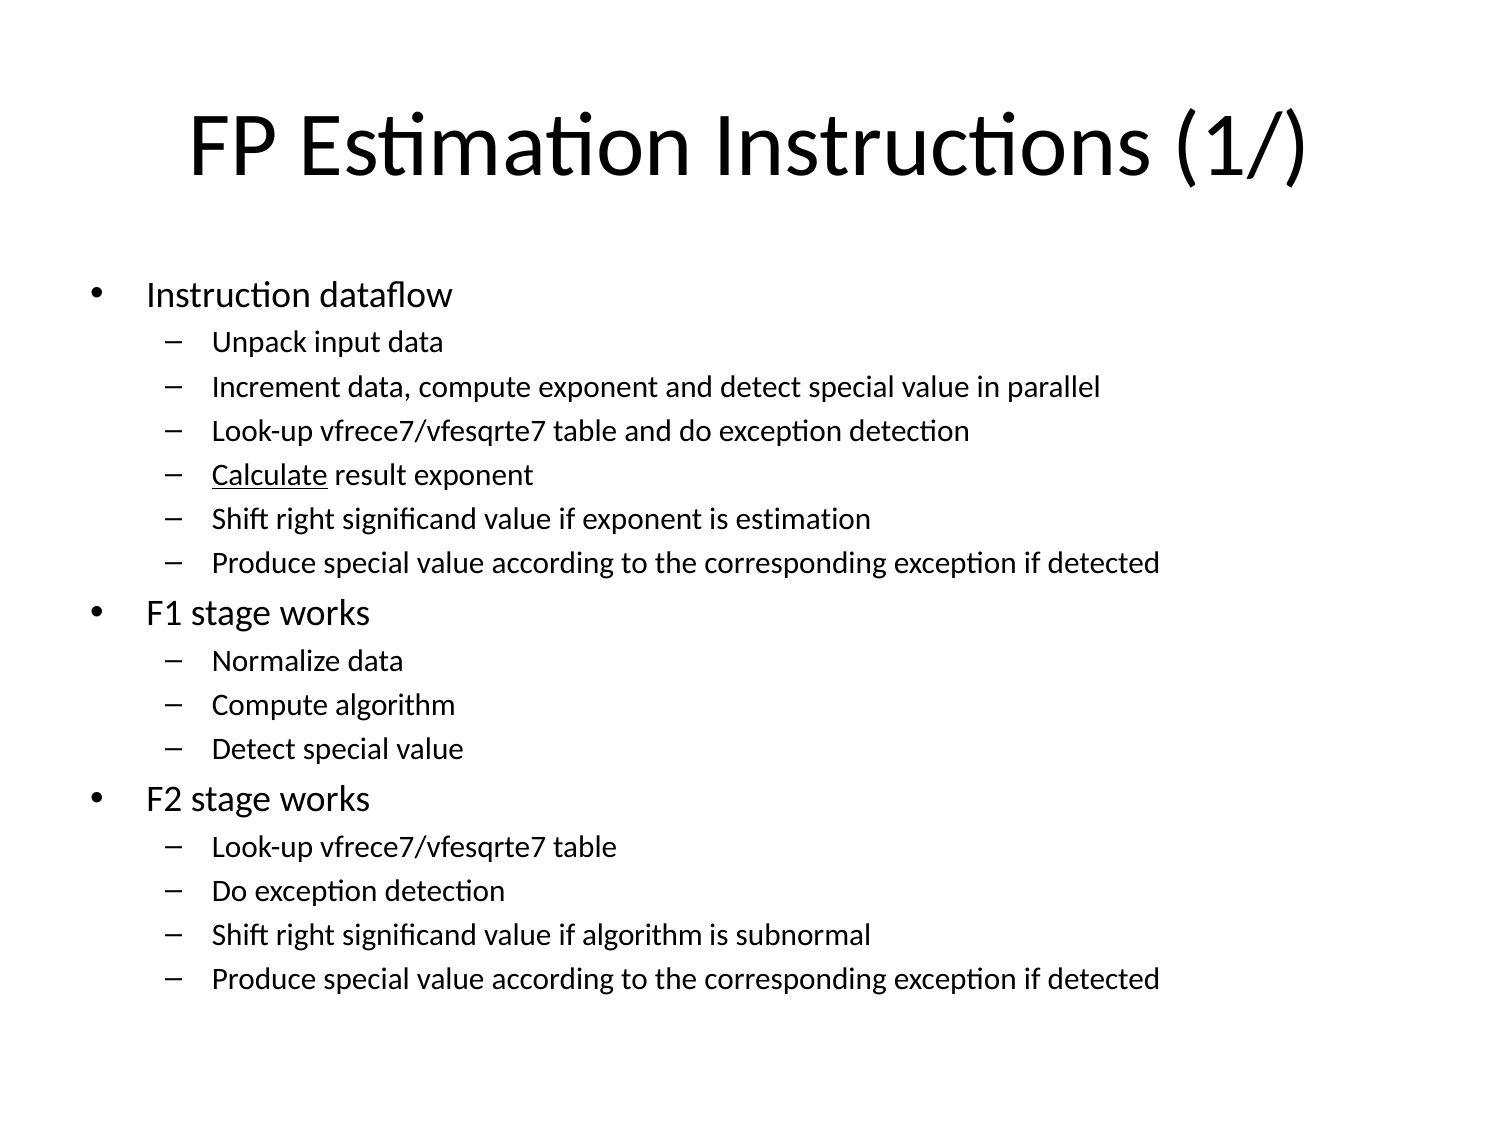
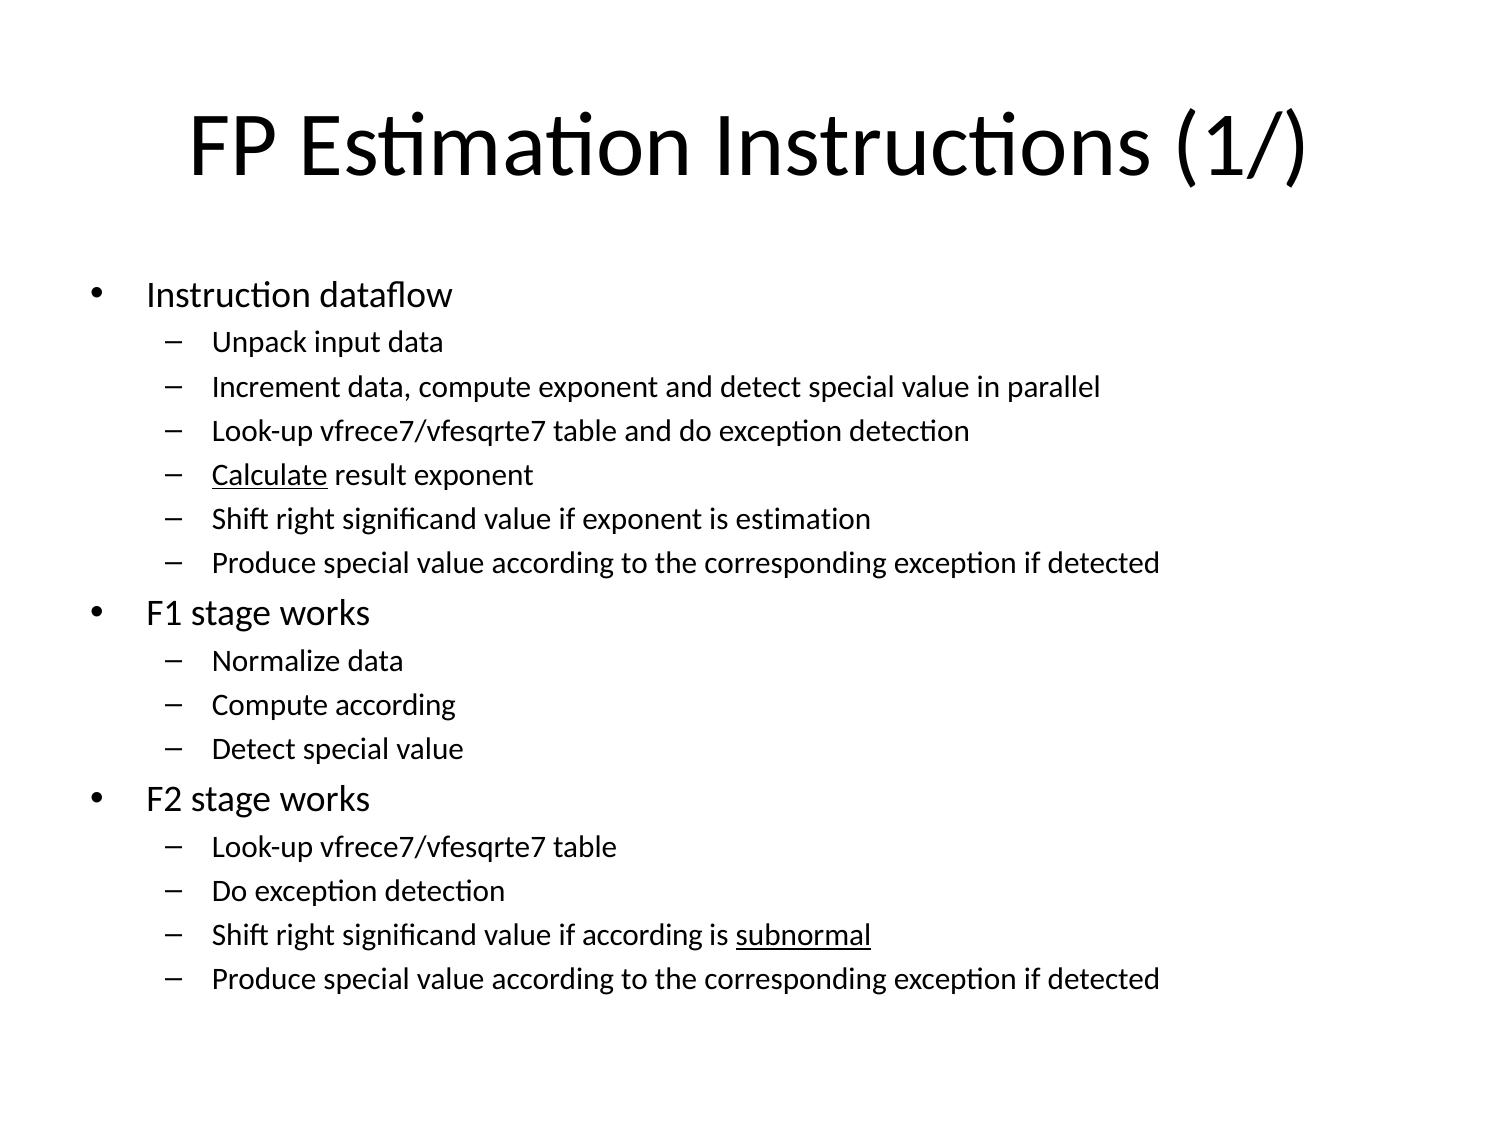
Compute algorithm: algorithm -> according
if algorithm: algorithm -> according
subnormal underline: none -> present
